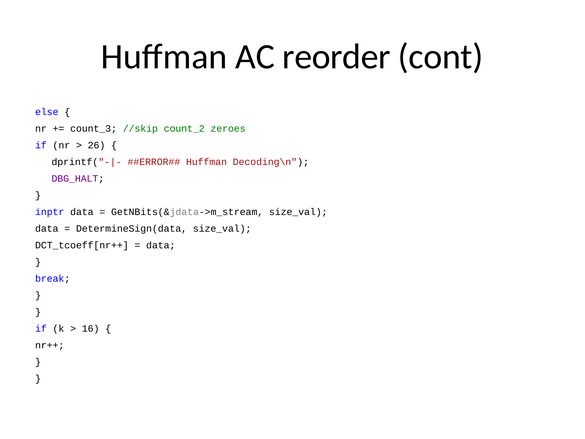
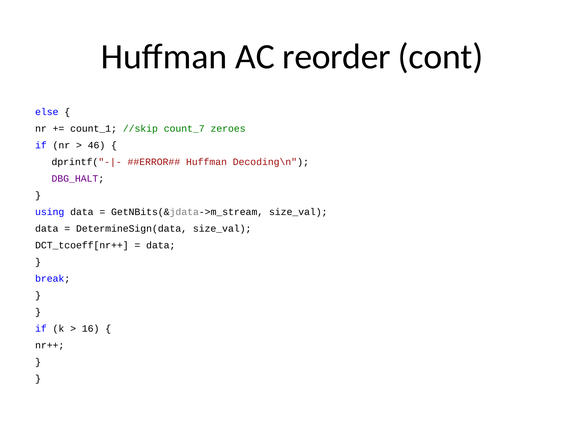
count_3: count_3 -> count_1
count_2: count_2 -> count_7
26: 26 -> 46
inptr: inptr -> using
